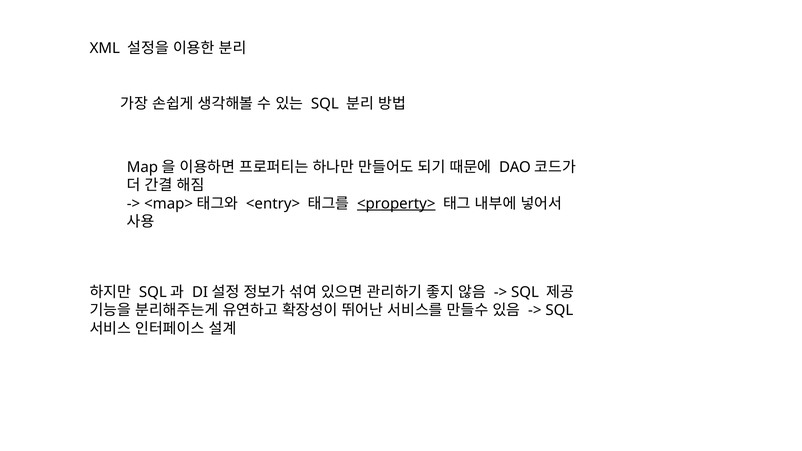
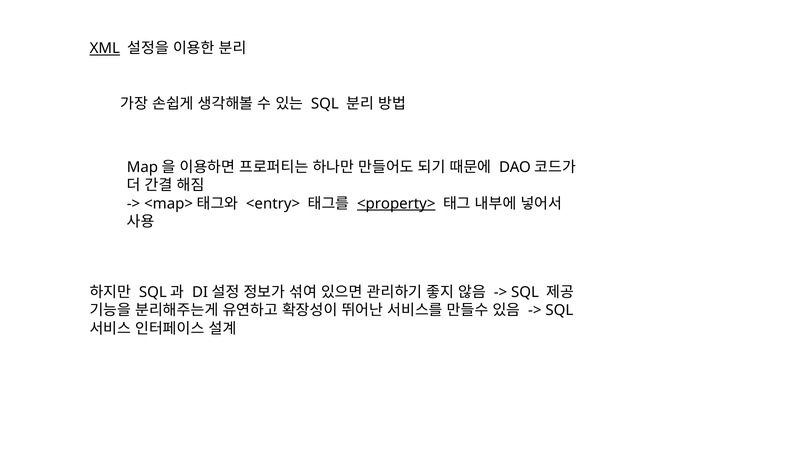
XML underline: none -> present
